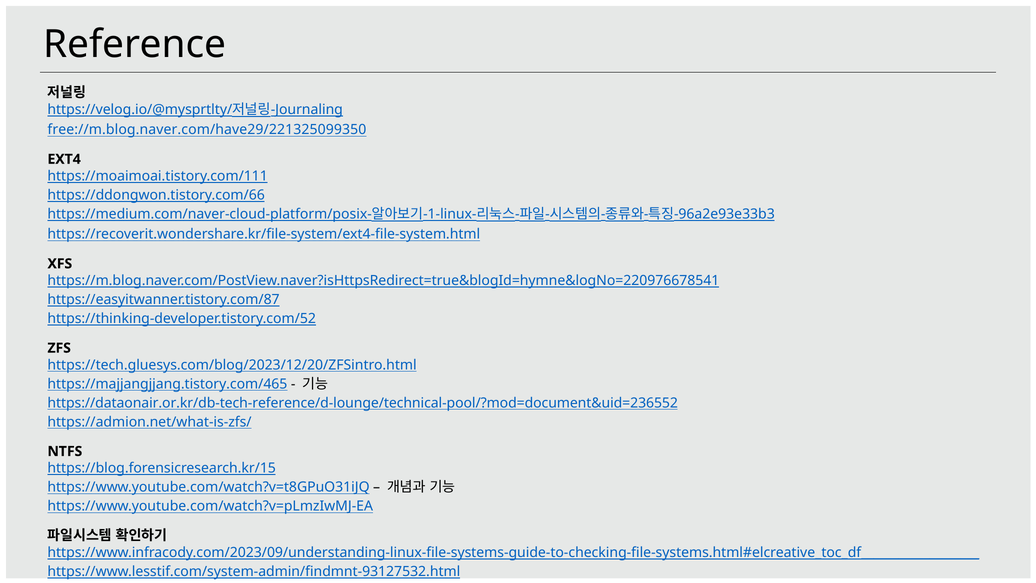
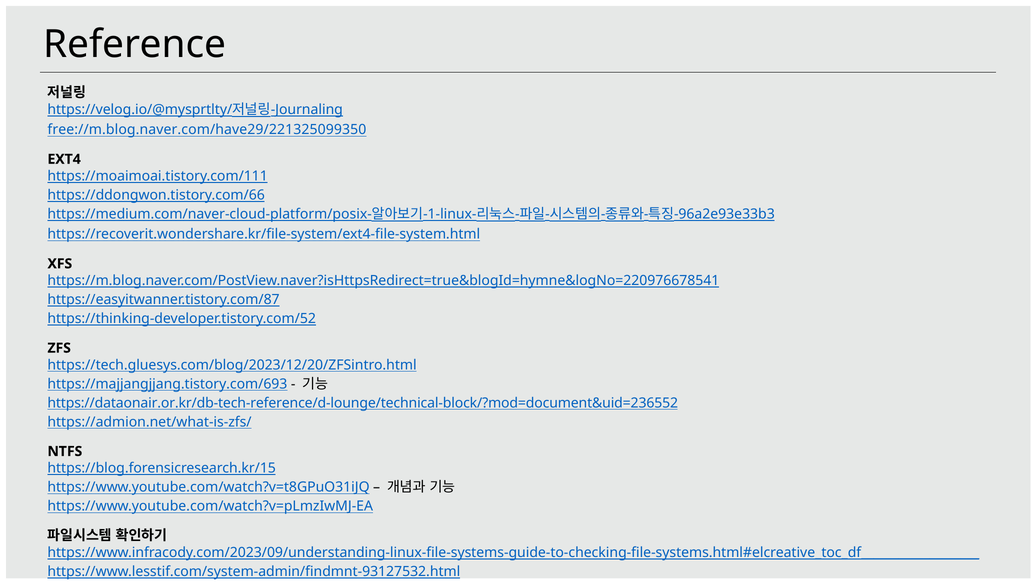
https://majjangjjang.tistory.com/465: https://majjangjjang.tistory.com/465 -> https://majjangjjang.tistory.com/693
https://dataonair.or.kr/db-tech-reference/d-lounge/technical-pool/?mod=document&uid=236552: https://dataonair.or.kr/db-tech-reference/d-lounge/technical-pool/?mod=document&uid=236552 -> https://dataonair.or.kr/db-tech-reference/d-lounge/technical-block/?mod=document&uid=236552
